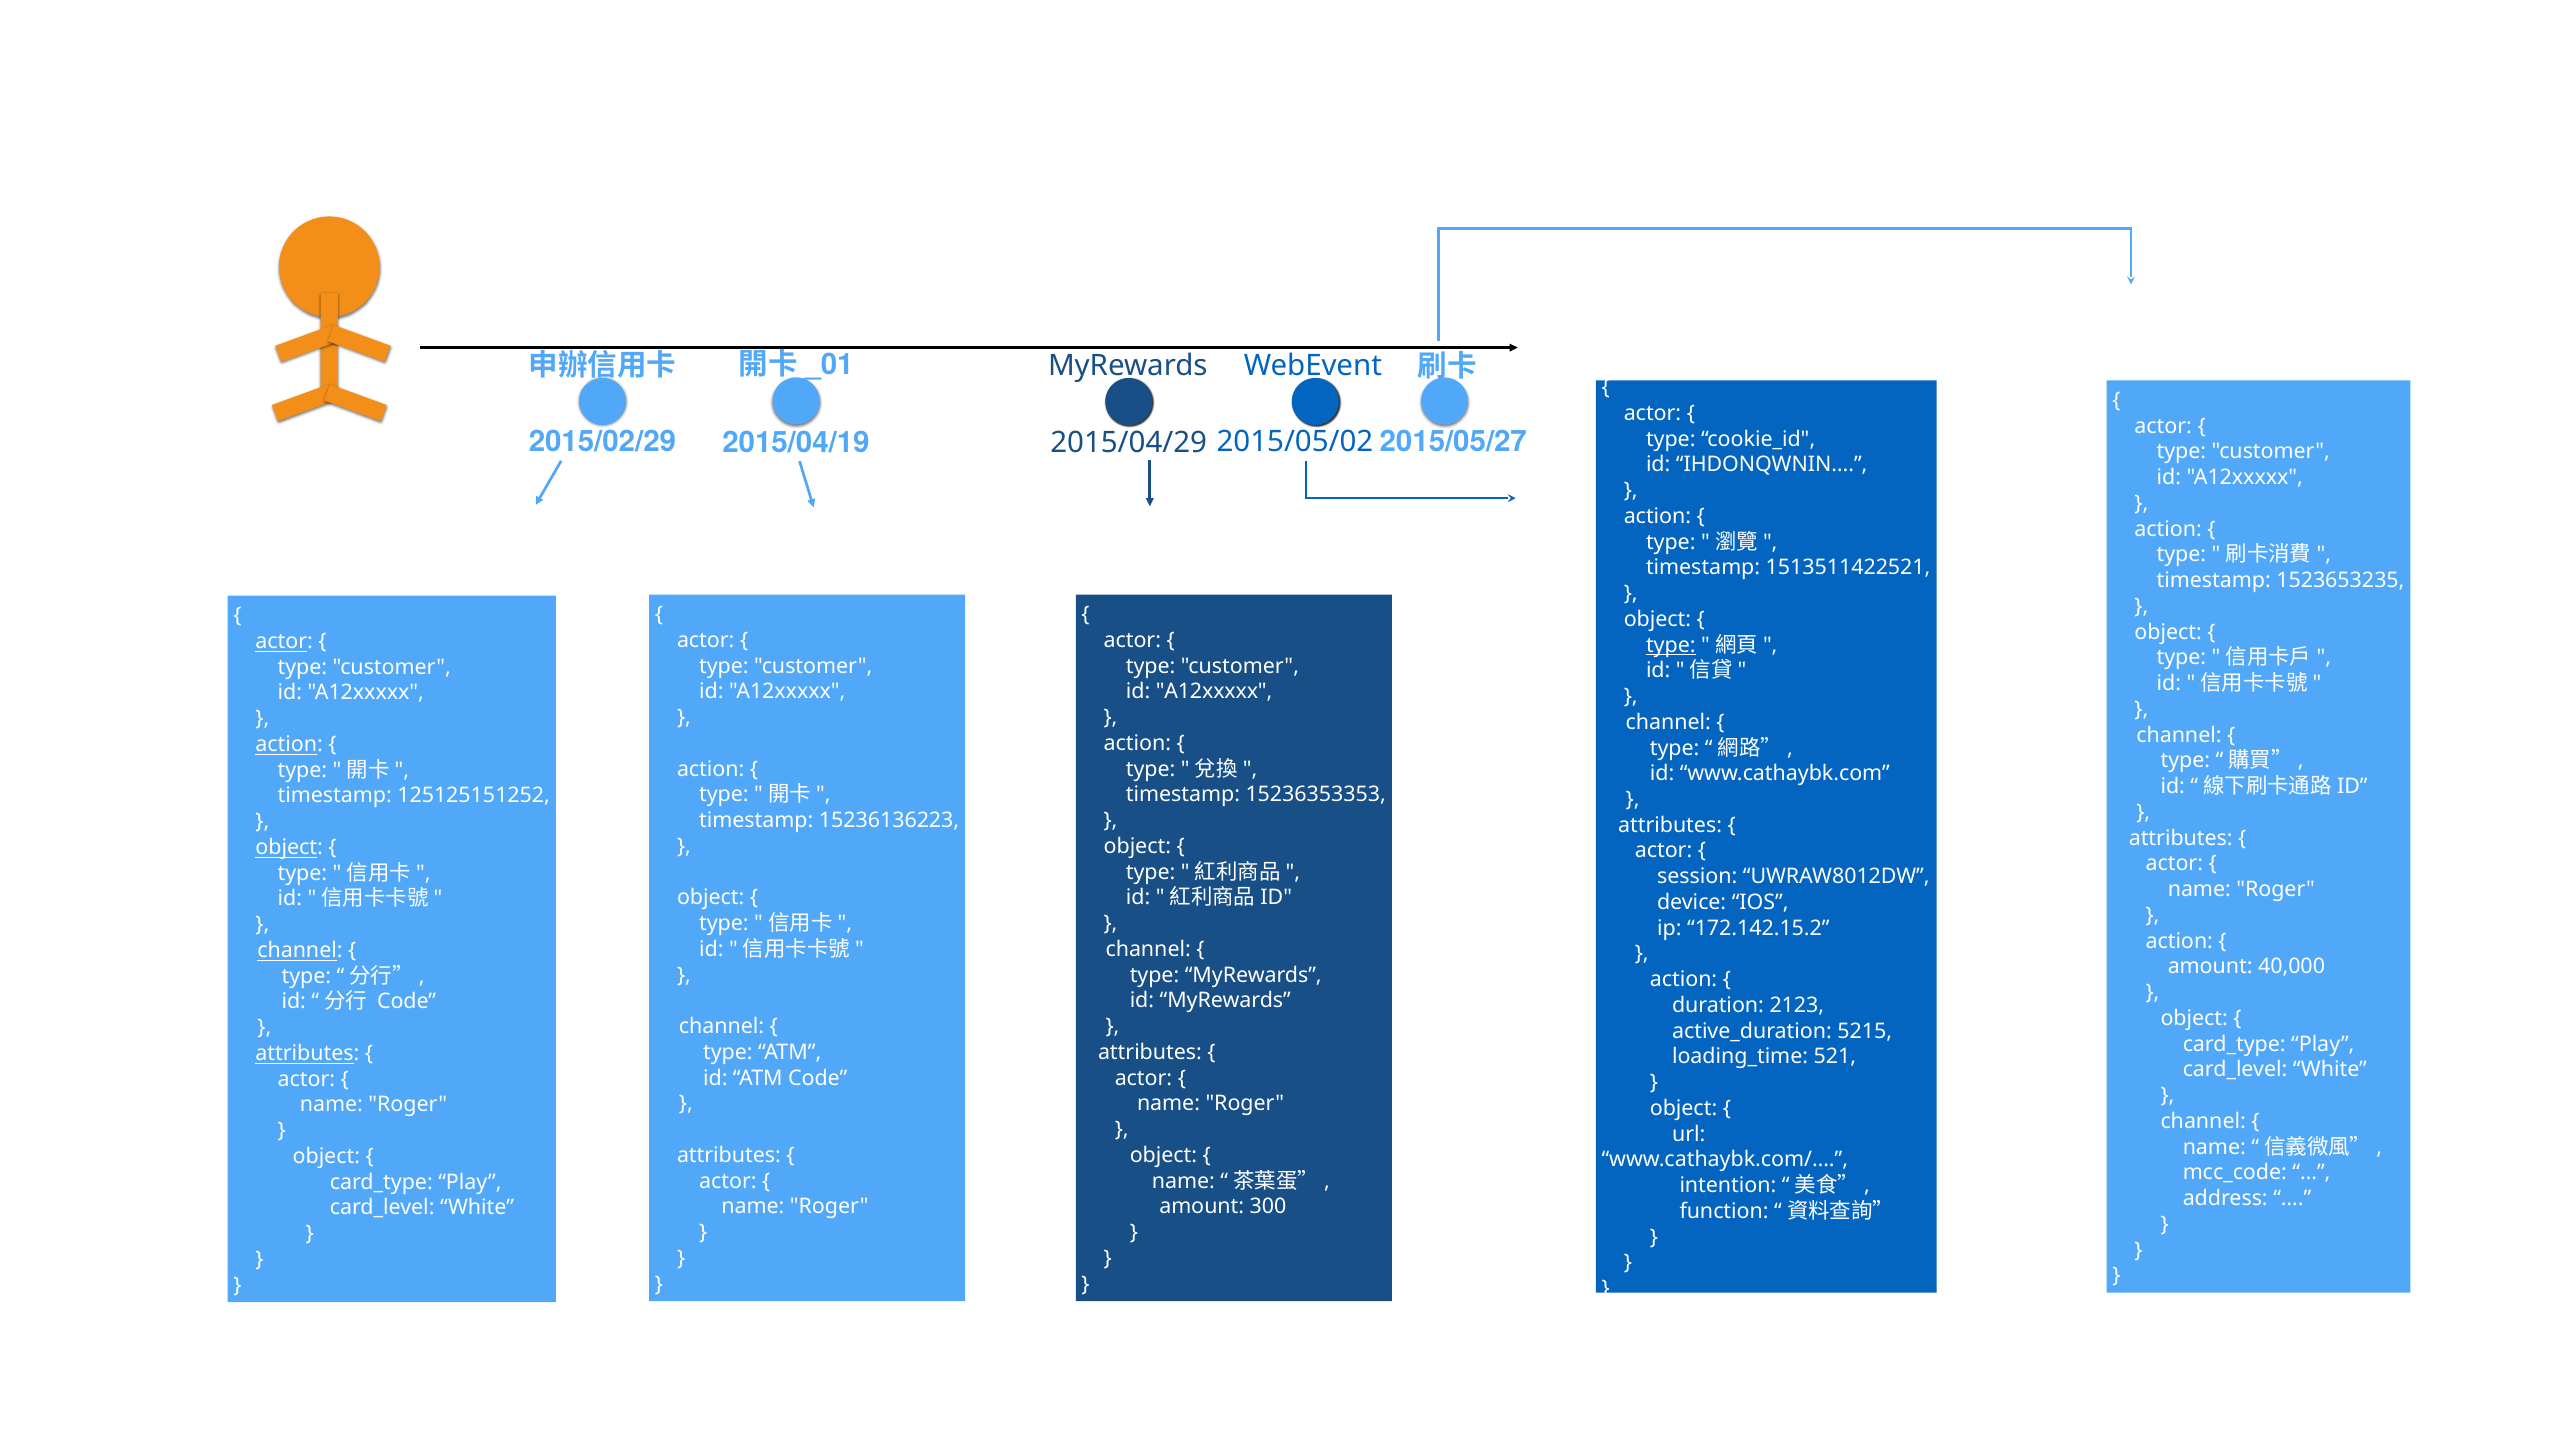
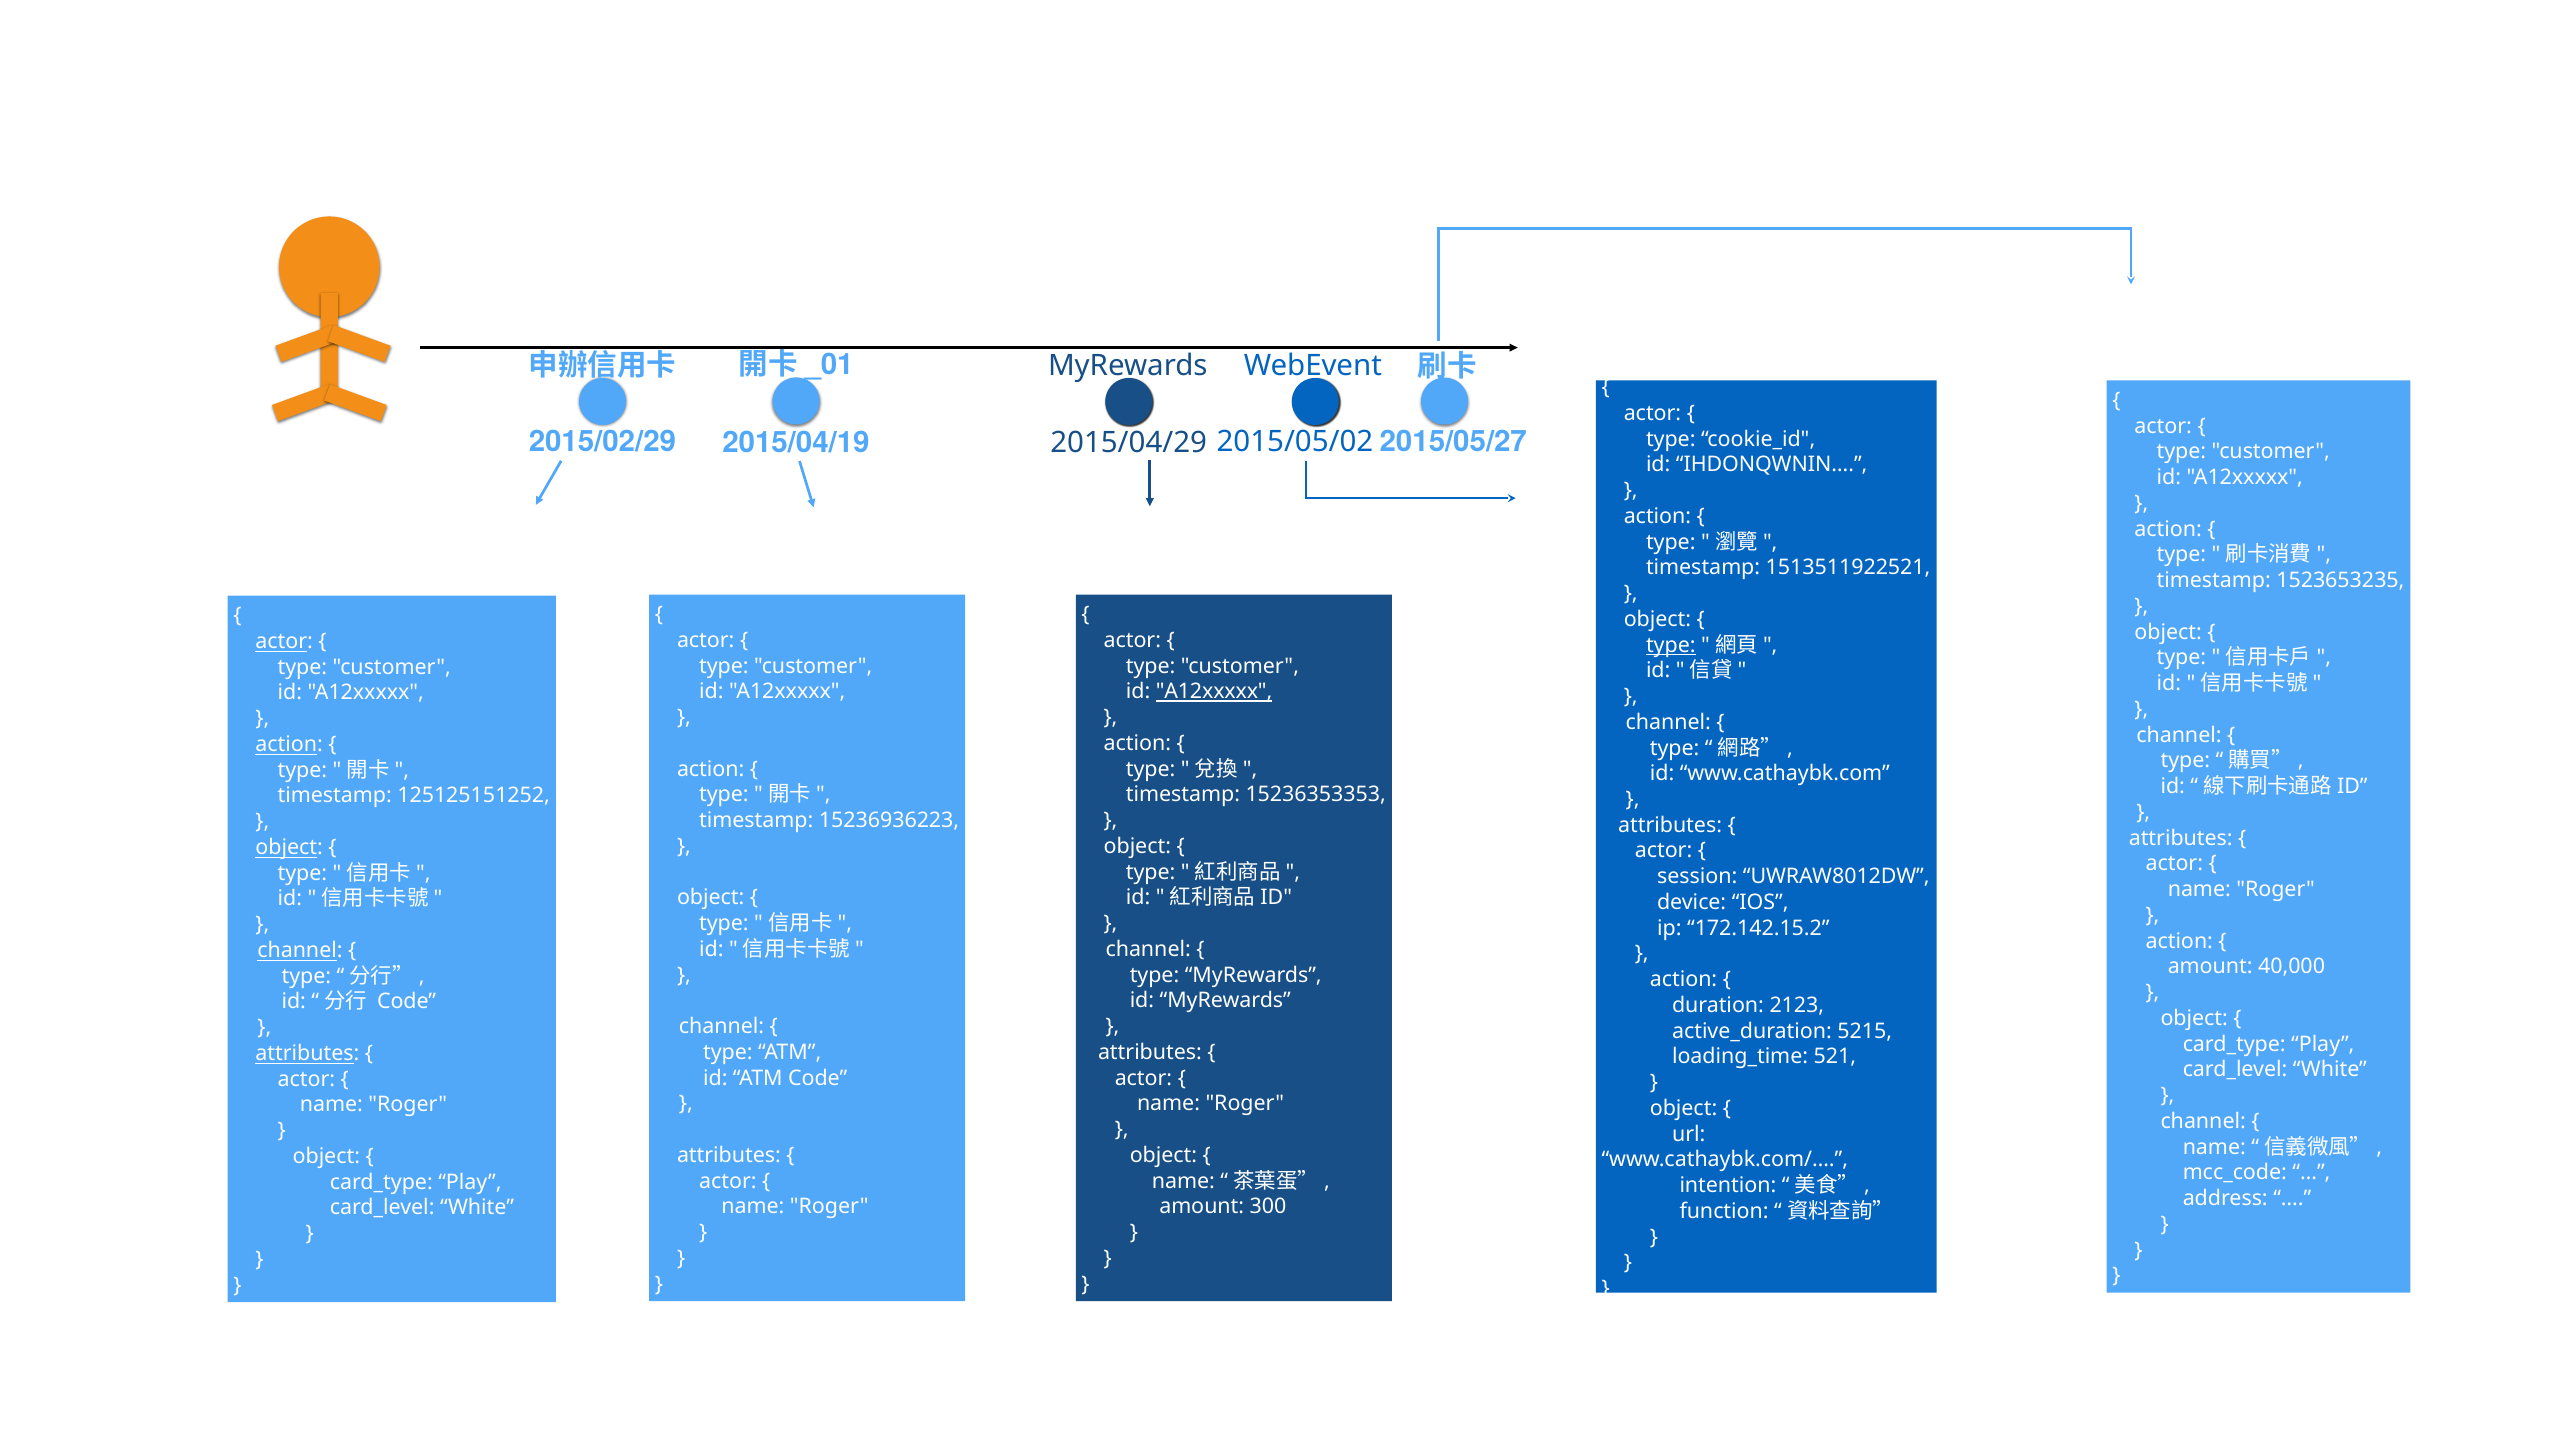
1513511422521: 1513511422521 -> 1513511922521
A12xxxxx at (1214, 692) underline: none -> present
15236136223: 15236136223 -> 15236936223
